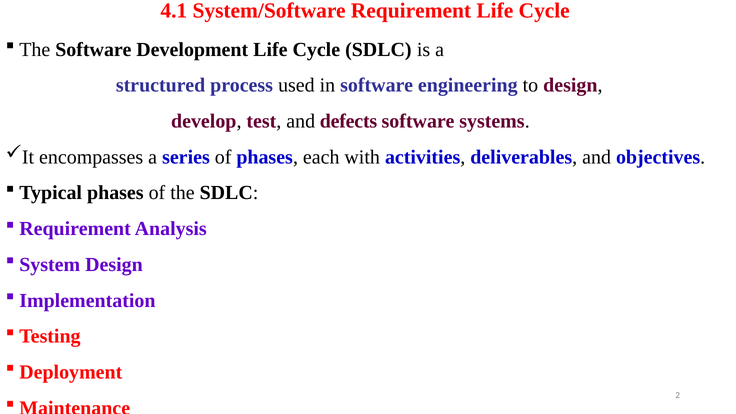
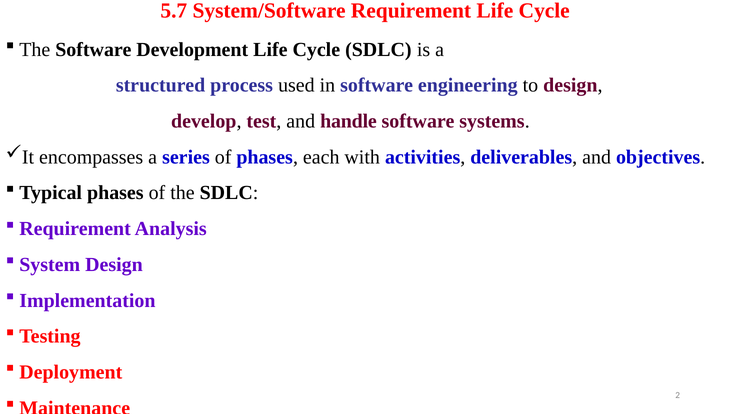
4.1: 4.1 -> 5.7
defects: defects -> handle
